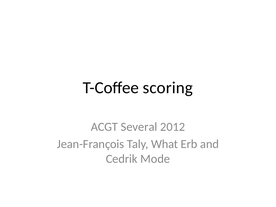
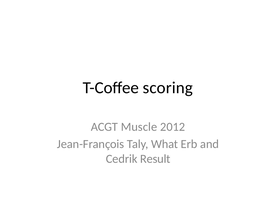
Several: Several -> Muscle
Mode: Mode -> Result
